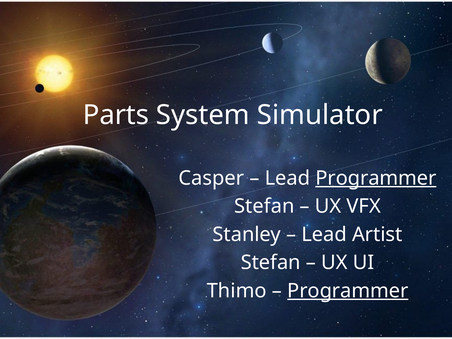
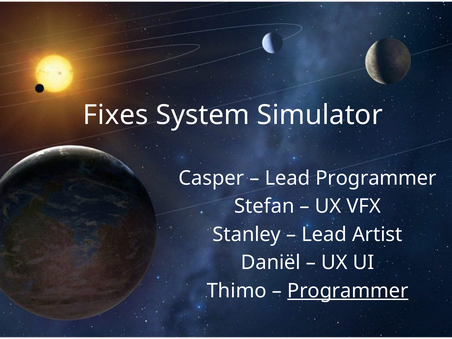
Parts: Parts -> Fixes
Programmer at (376, 178) underline: present -> none
Stefan at (271, 263): Stefan -> Daniël
